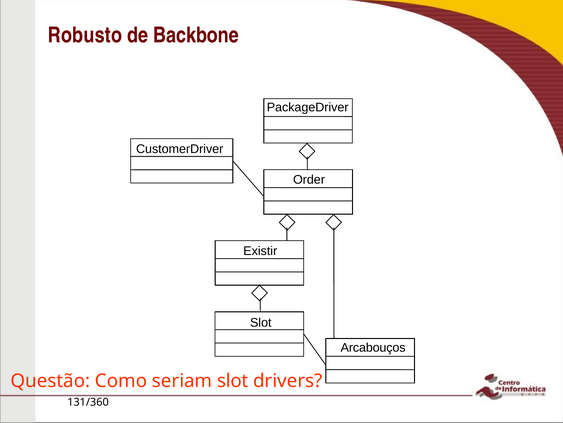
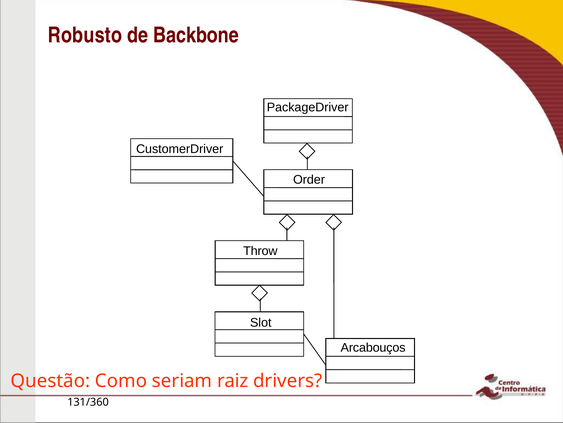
Existir: Existir -> Throw
seriam slot: slot -> raiz
